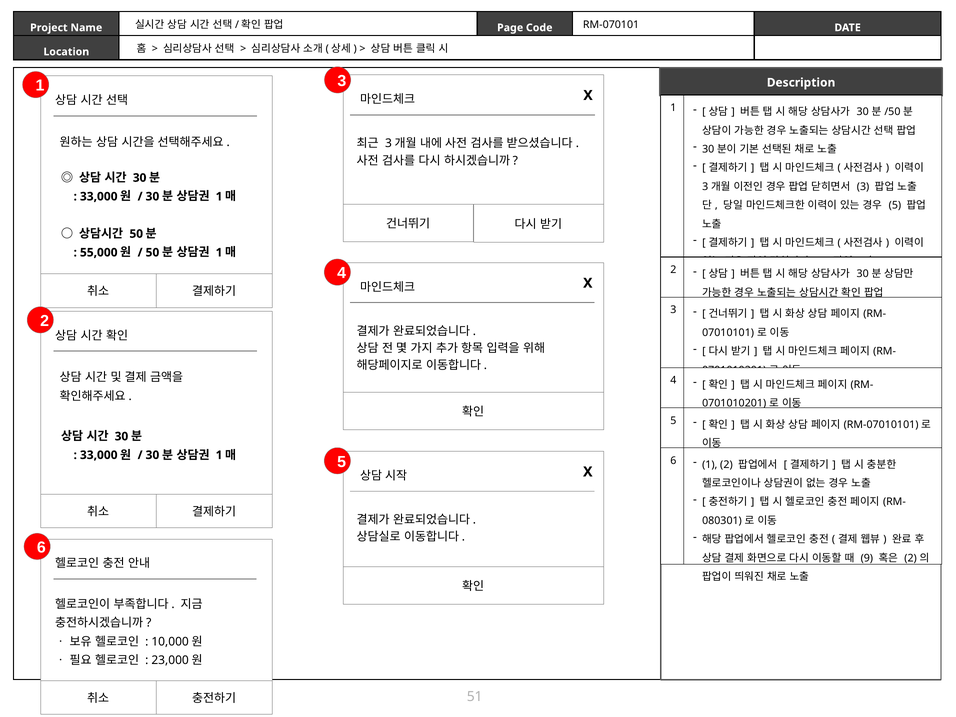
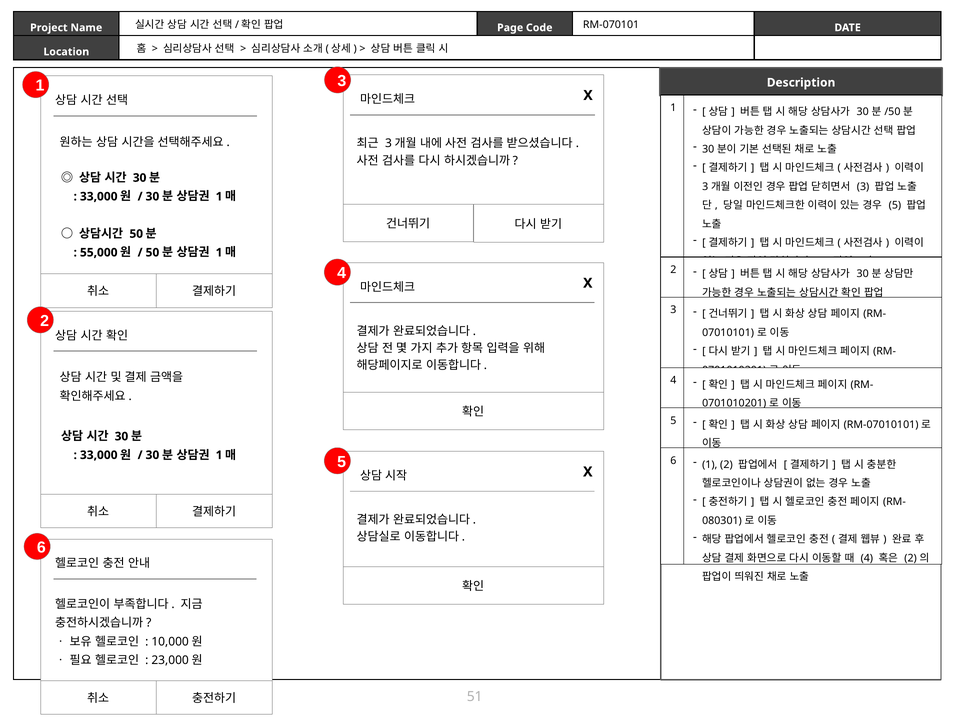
9 at (867, 558): 9 -> 4
